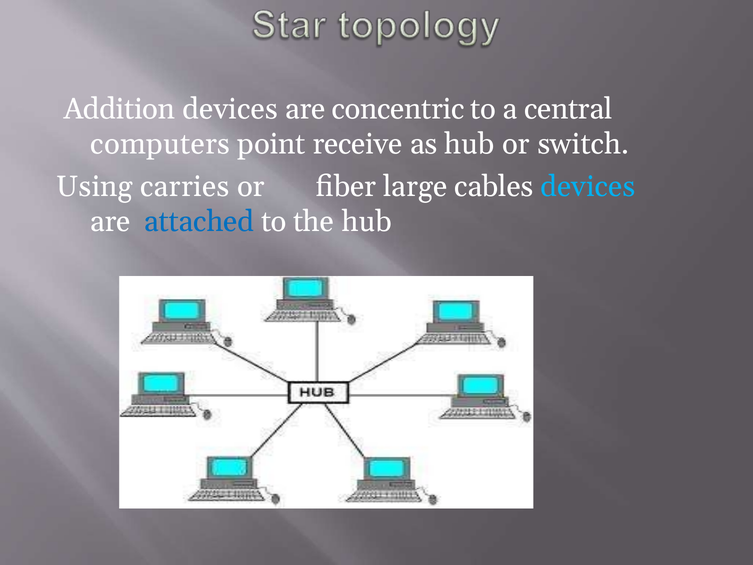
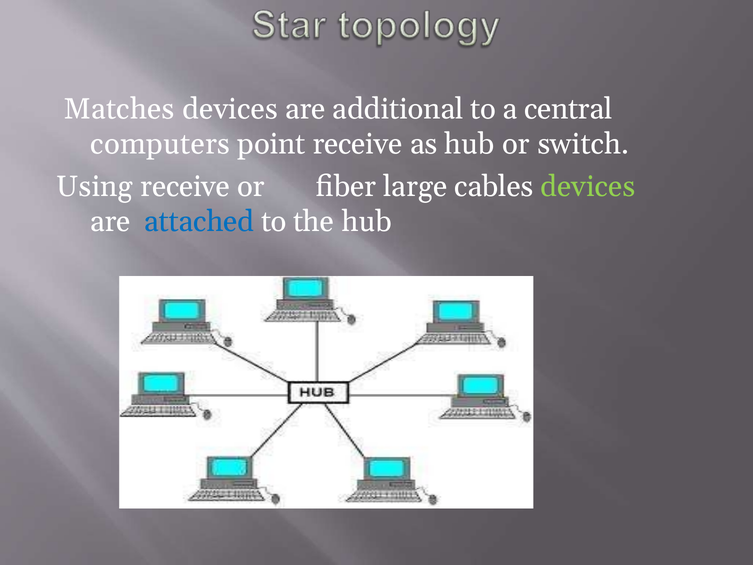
Addition: Addition -> Matches
concentric: concentric -> additional
Using carries: carries -> receive
devices at (588, 186) colour: light blue -> light green
